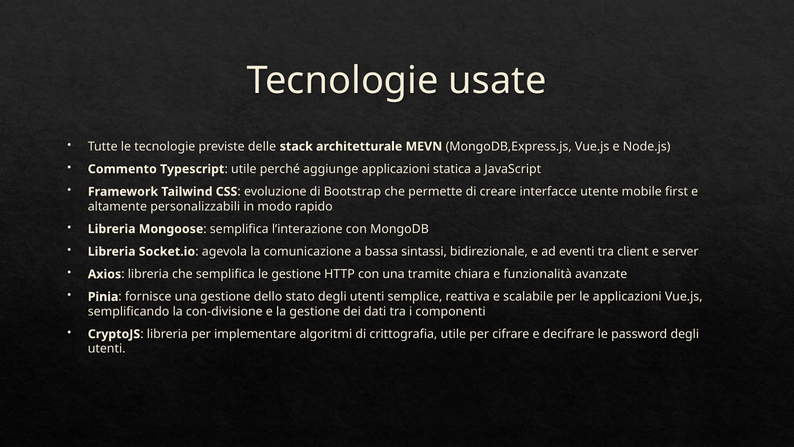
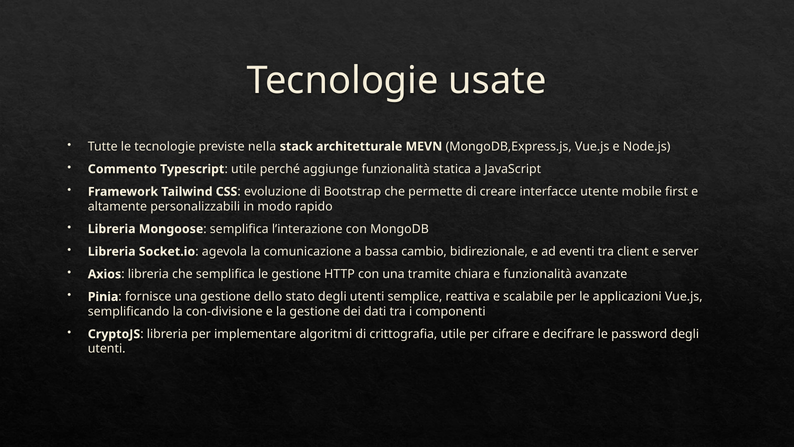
delle: delle -> nella
aggiunge applicazioni: applicazioni -> funzionalità
sintassi: sintassi -> cambio
